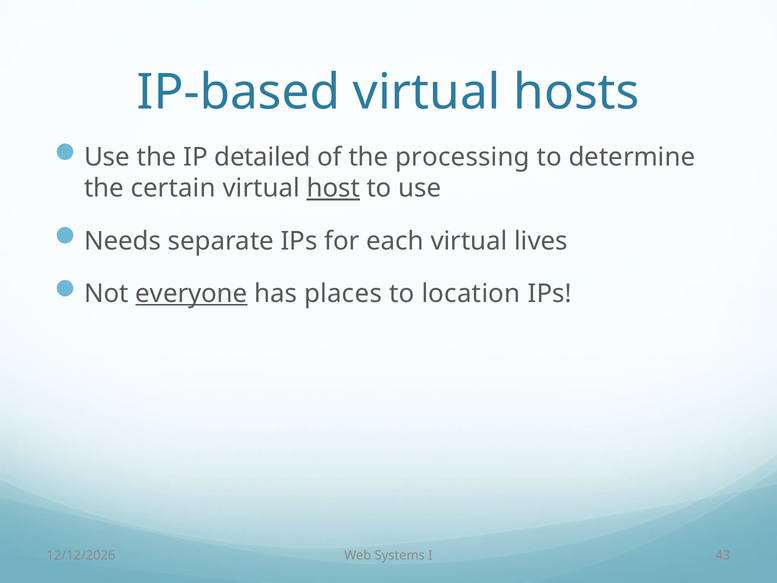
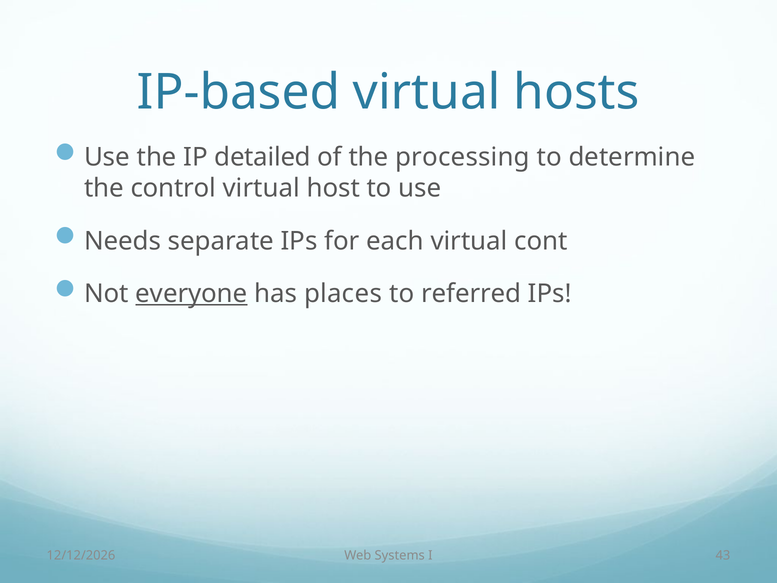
certain: certain -> control
host underline: present -> none
lives: lives -> cont
location: location -> referred
